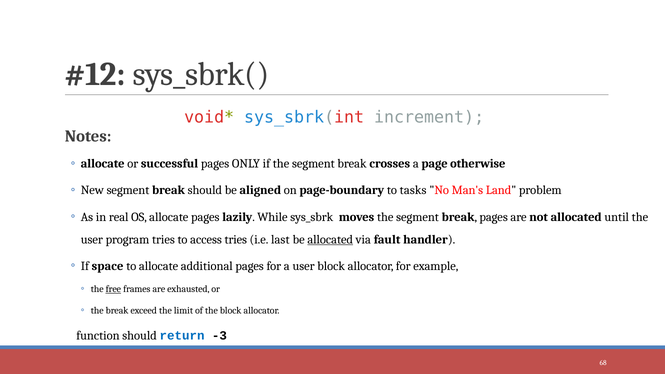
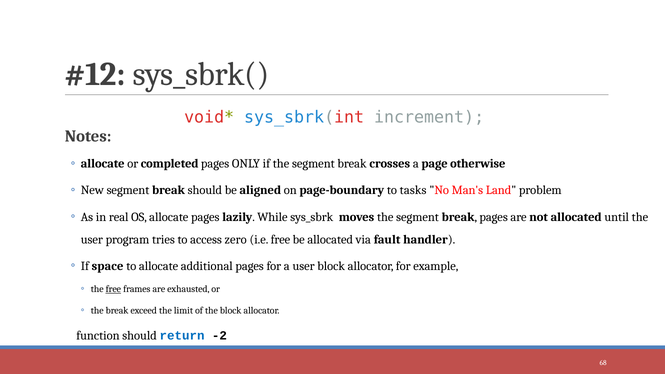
successful: successful -> completed
access tries: tries -> zero
i.e last: last -> free
allocated at (330, 239) underline: present -> none
-3: -3 -> -2
